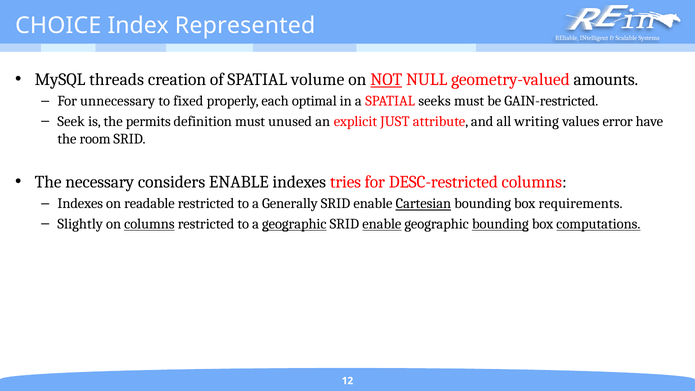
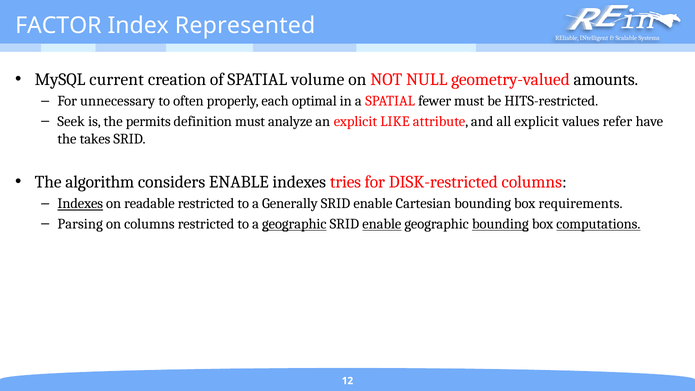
CHOICE: CHOICE -> FACTOR
threads: threads -> current
NOT underline: present -> none
fixed: fixed -> often
seeks: seeks -> fewer
GAIN-restricted: GAIN-restricted -> HITS-restricted
unused: unused -> analyze
JUST: JUST -> LIKE
all writing: writing -> explicit
error: error -> refer
room: room -> takes
necessary: necessary -> algorithm
DESC-restricted: DESC-restricted -> DISK-restricted
Indexes at (80, 204) underline: none -> present
Cartesian underline: present -> none
Slightly: Slightly -> Parsing
columns at (149, 224) underline: present -> none
